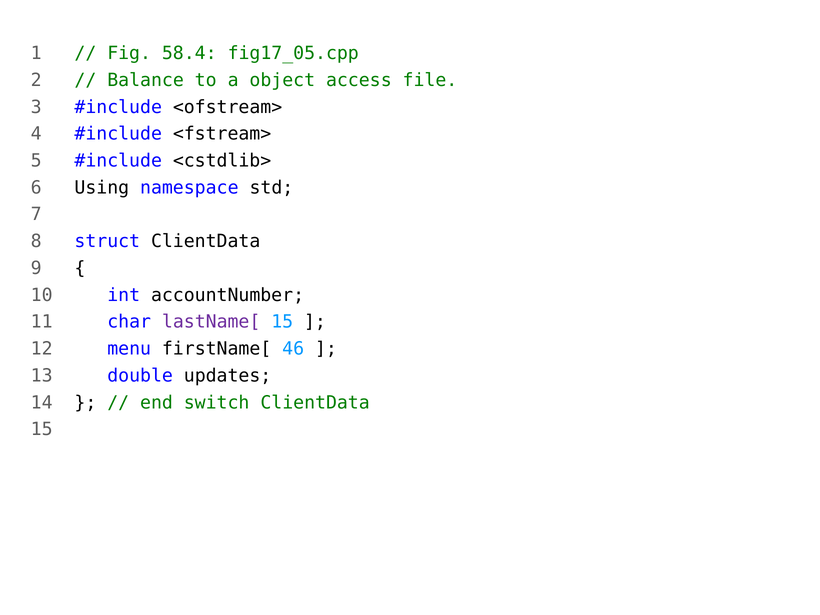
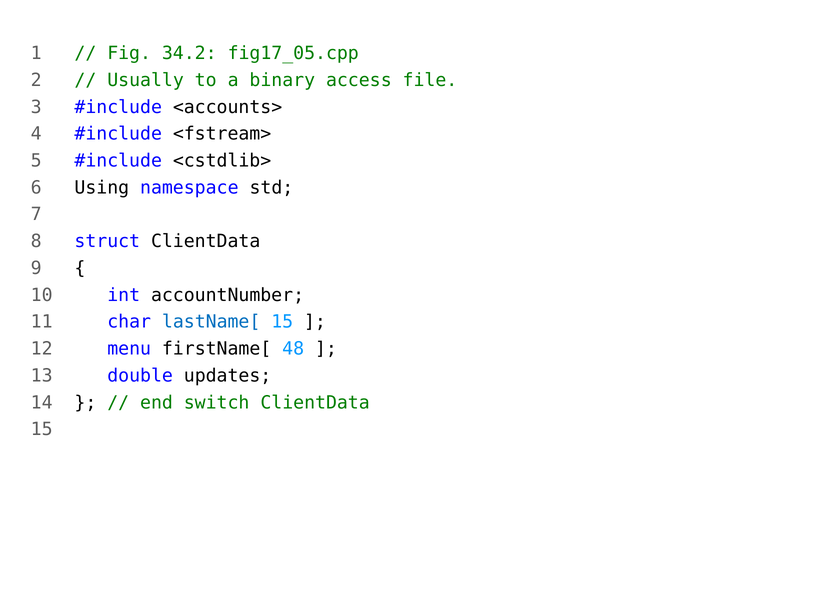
58.4: 58.4 -> 34.2
Balance: Balance -> Usually
object: object -> binary
<ofstream>: <ofstream> -> <accounts>
lastName[ colour: purple -> blue
46: 46 -> 48
